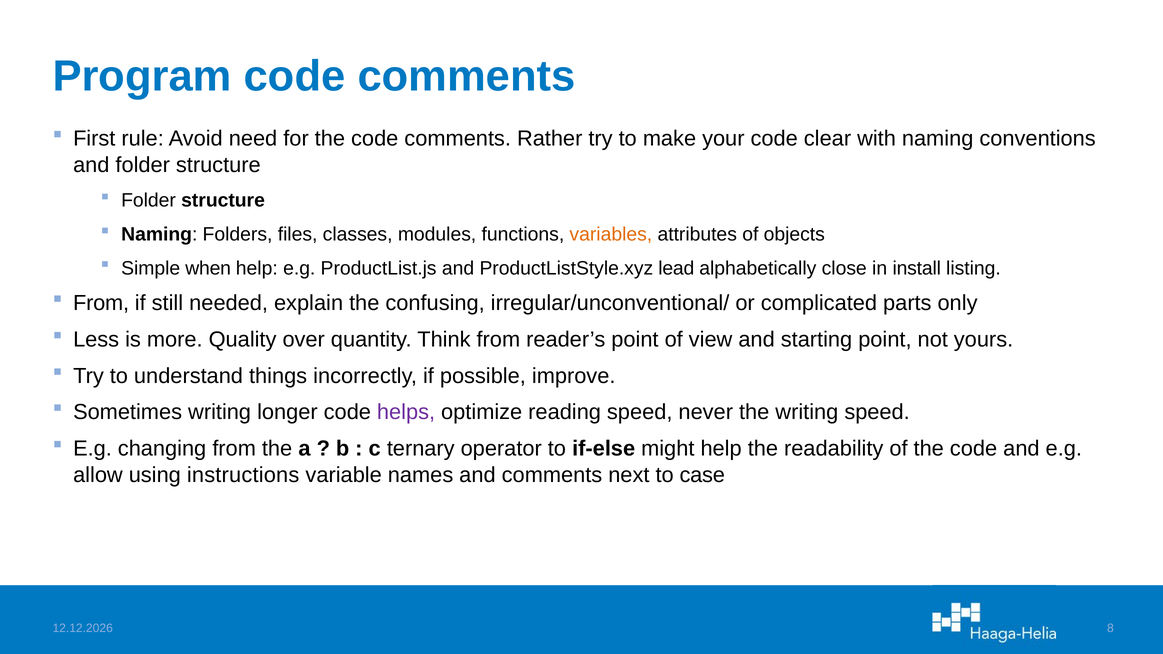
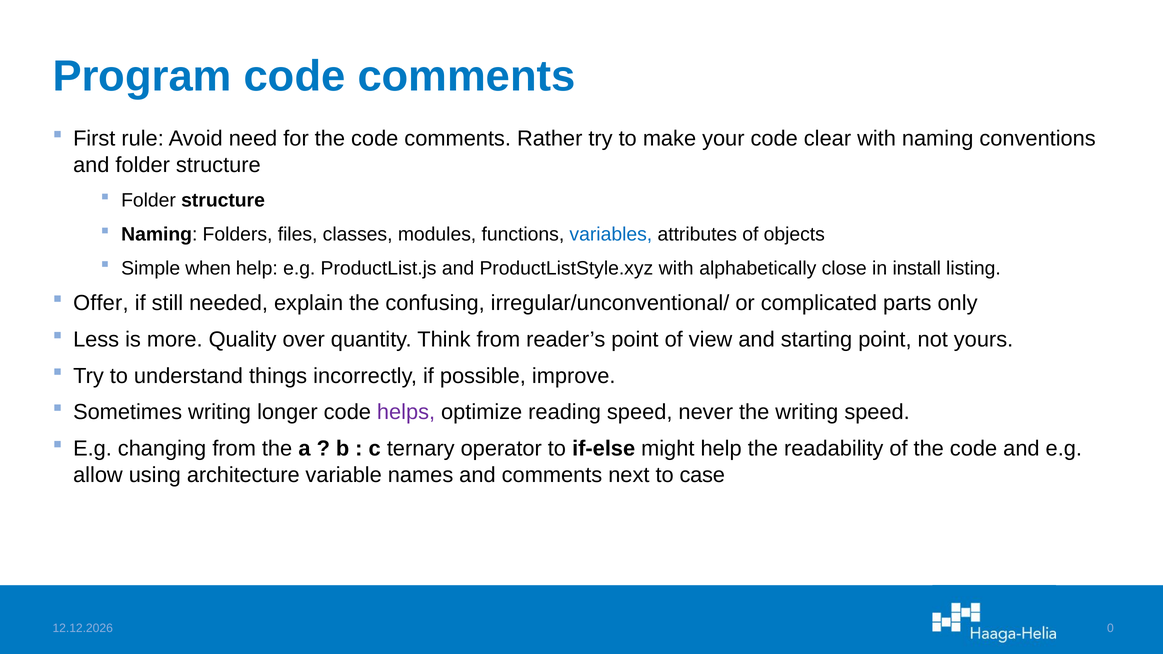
variables colour: orange -> blue
ProductListStyle.xyz lead: lead -> with
From at (101, 303): From -> Offer
instructions: instructions -> architecture
8: 8 -> 0
